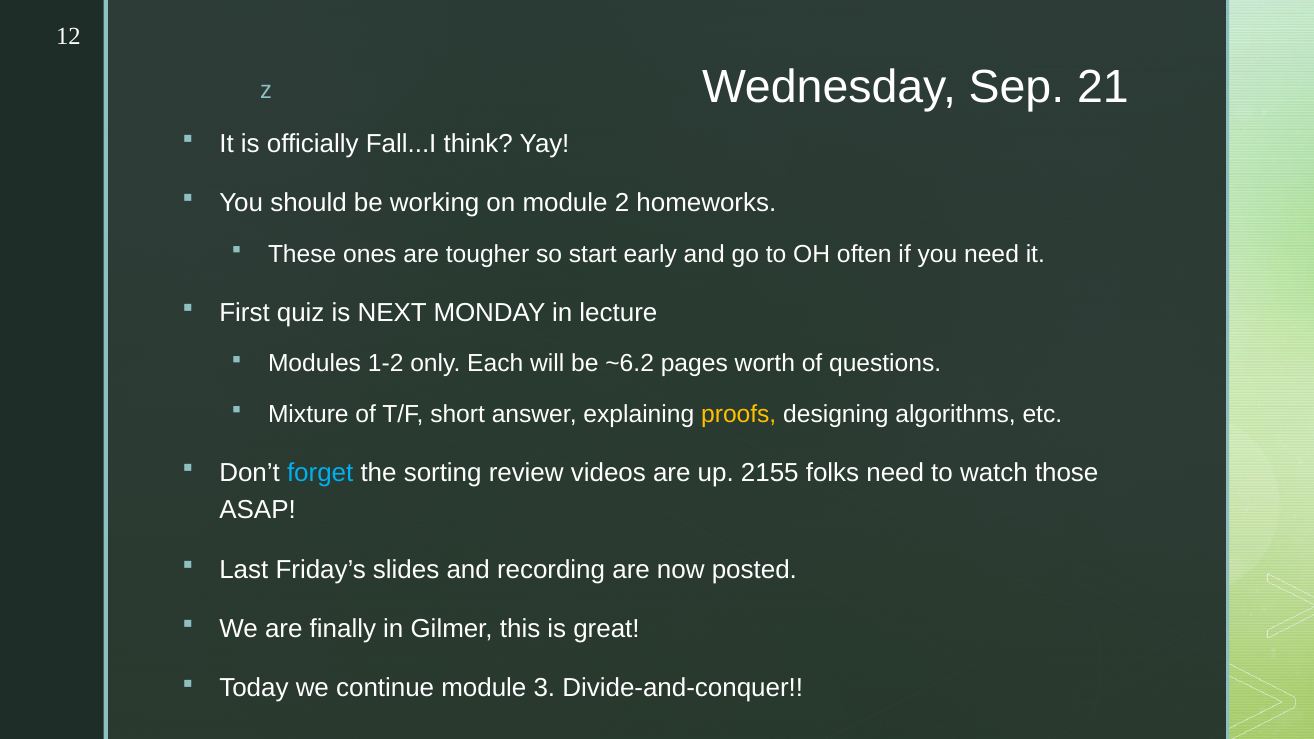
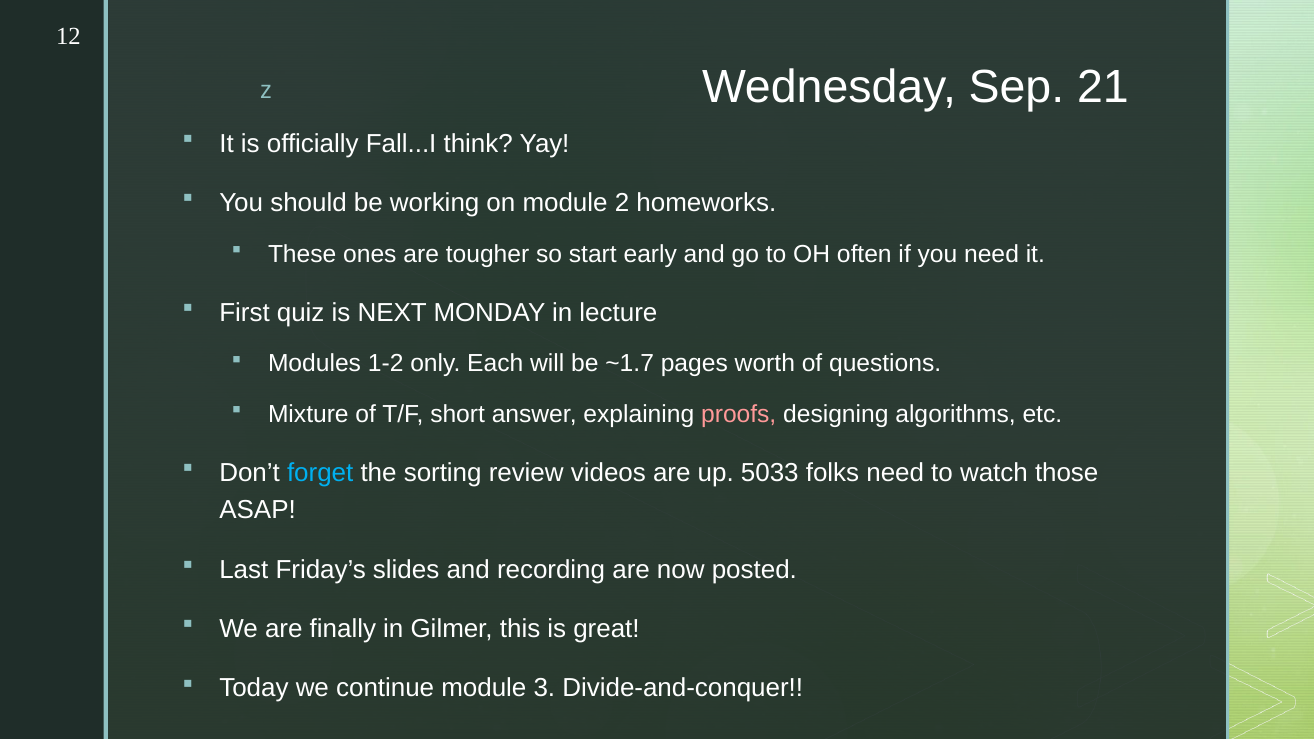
~6.2: ~6.2 -> ~1.7
proofs colour: yellow -> pink
2155: 2155 -> 5033
